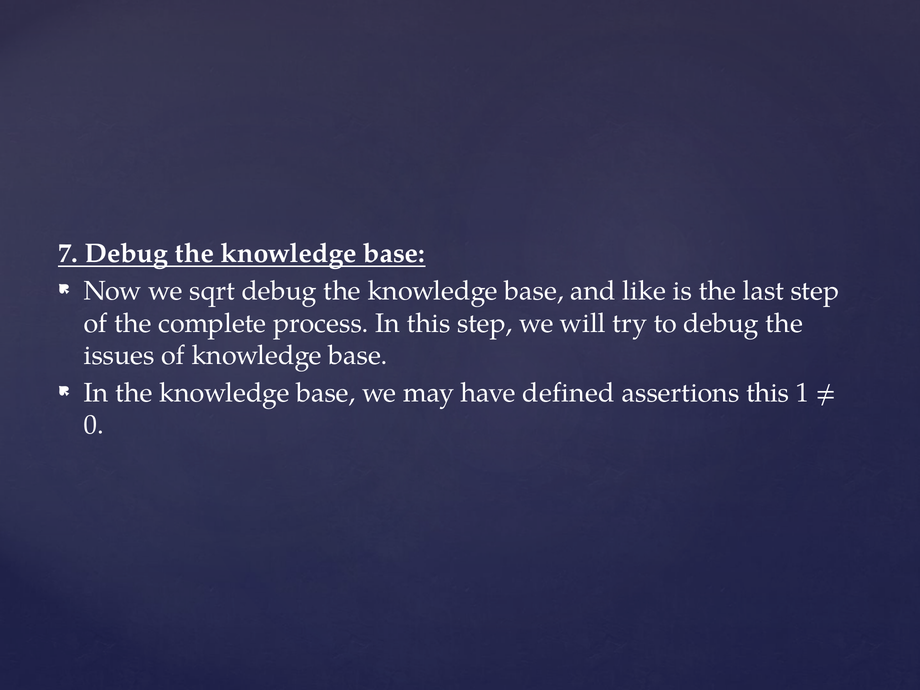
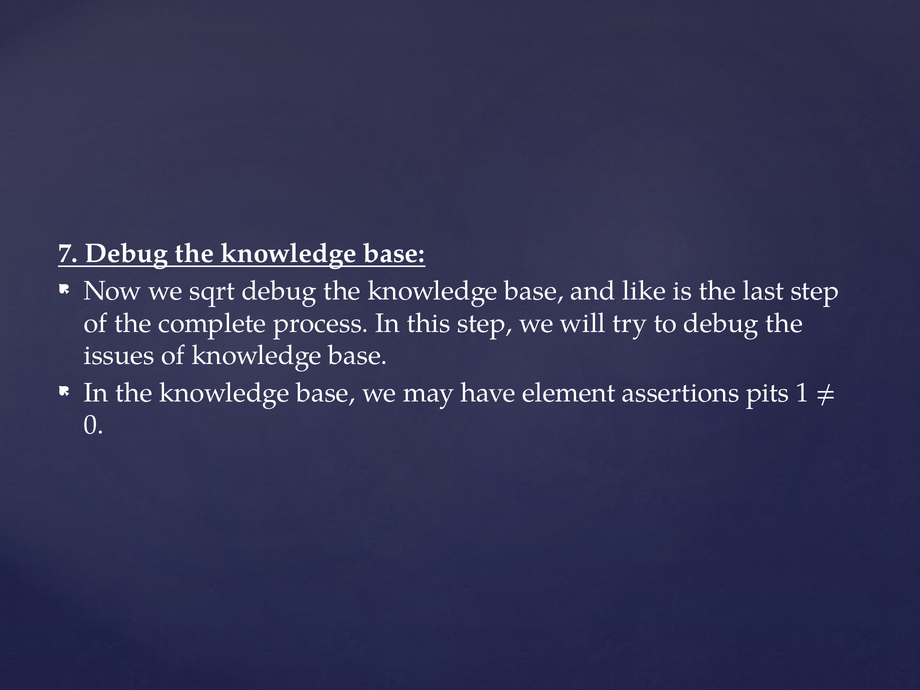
defined: defined -> element
assertions this: this -> pits
